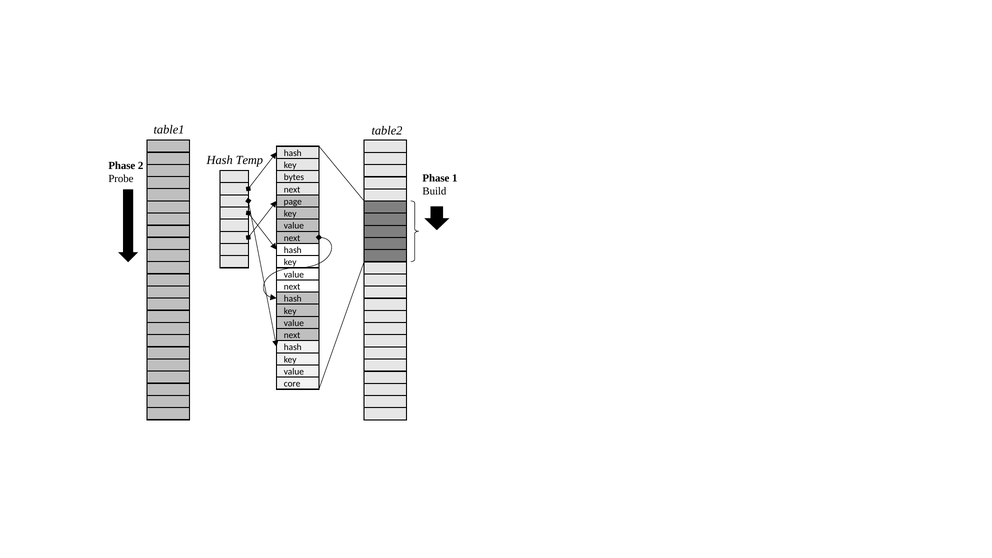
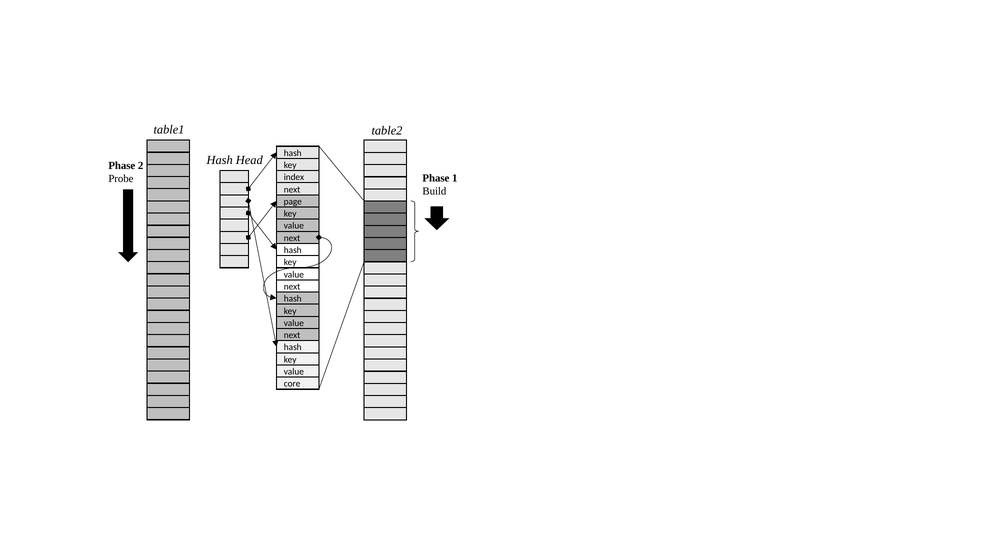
Temp: Temp -> Head
bytes: bytes -> index
